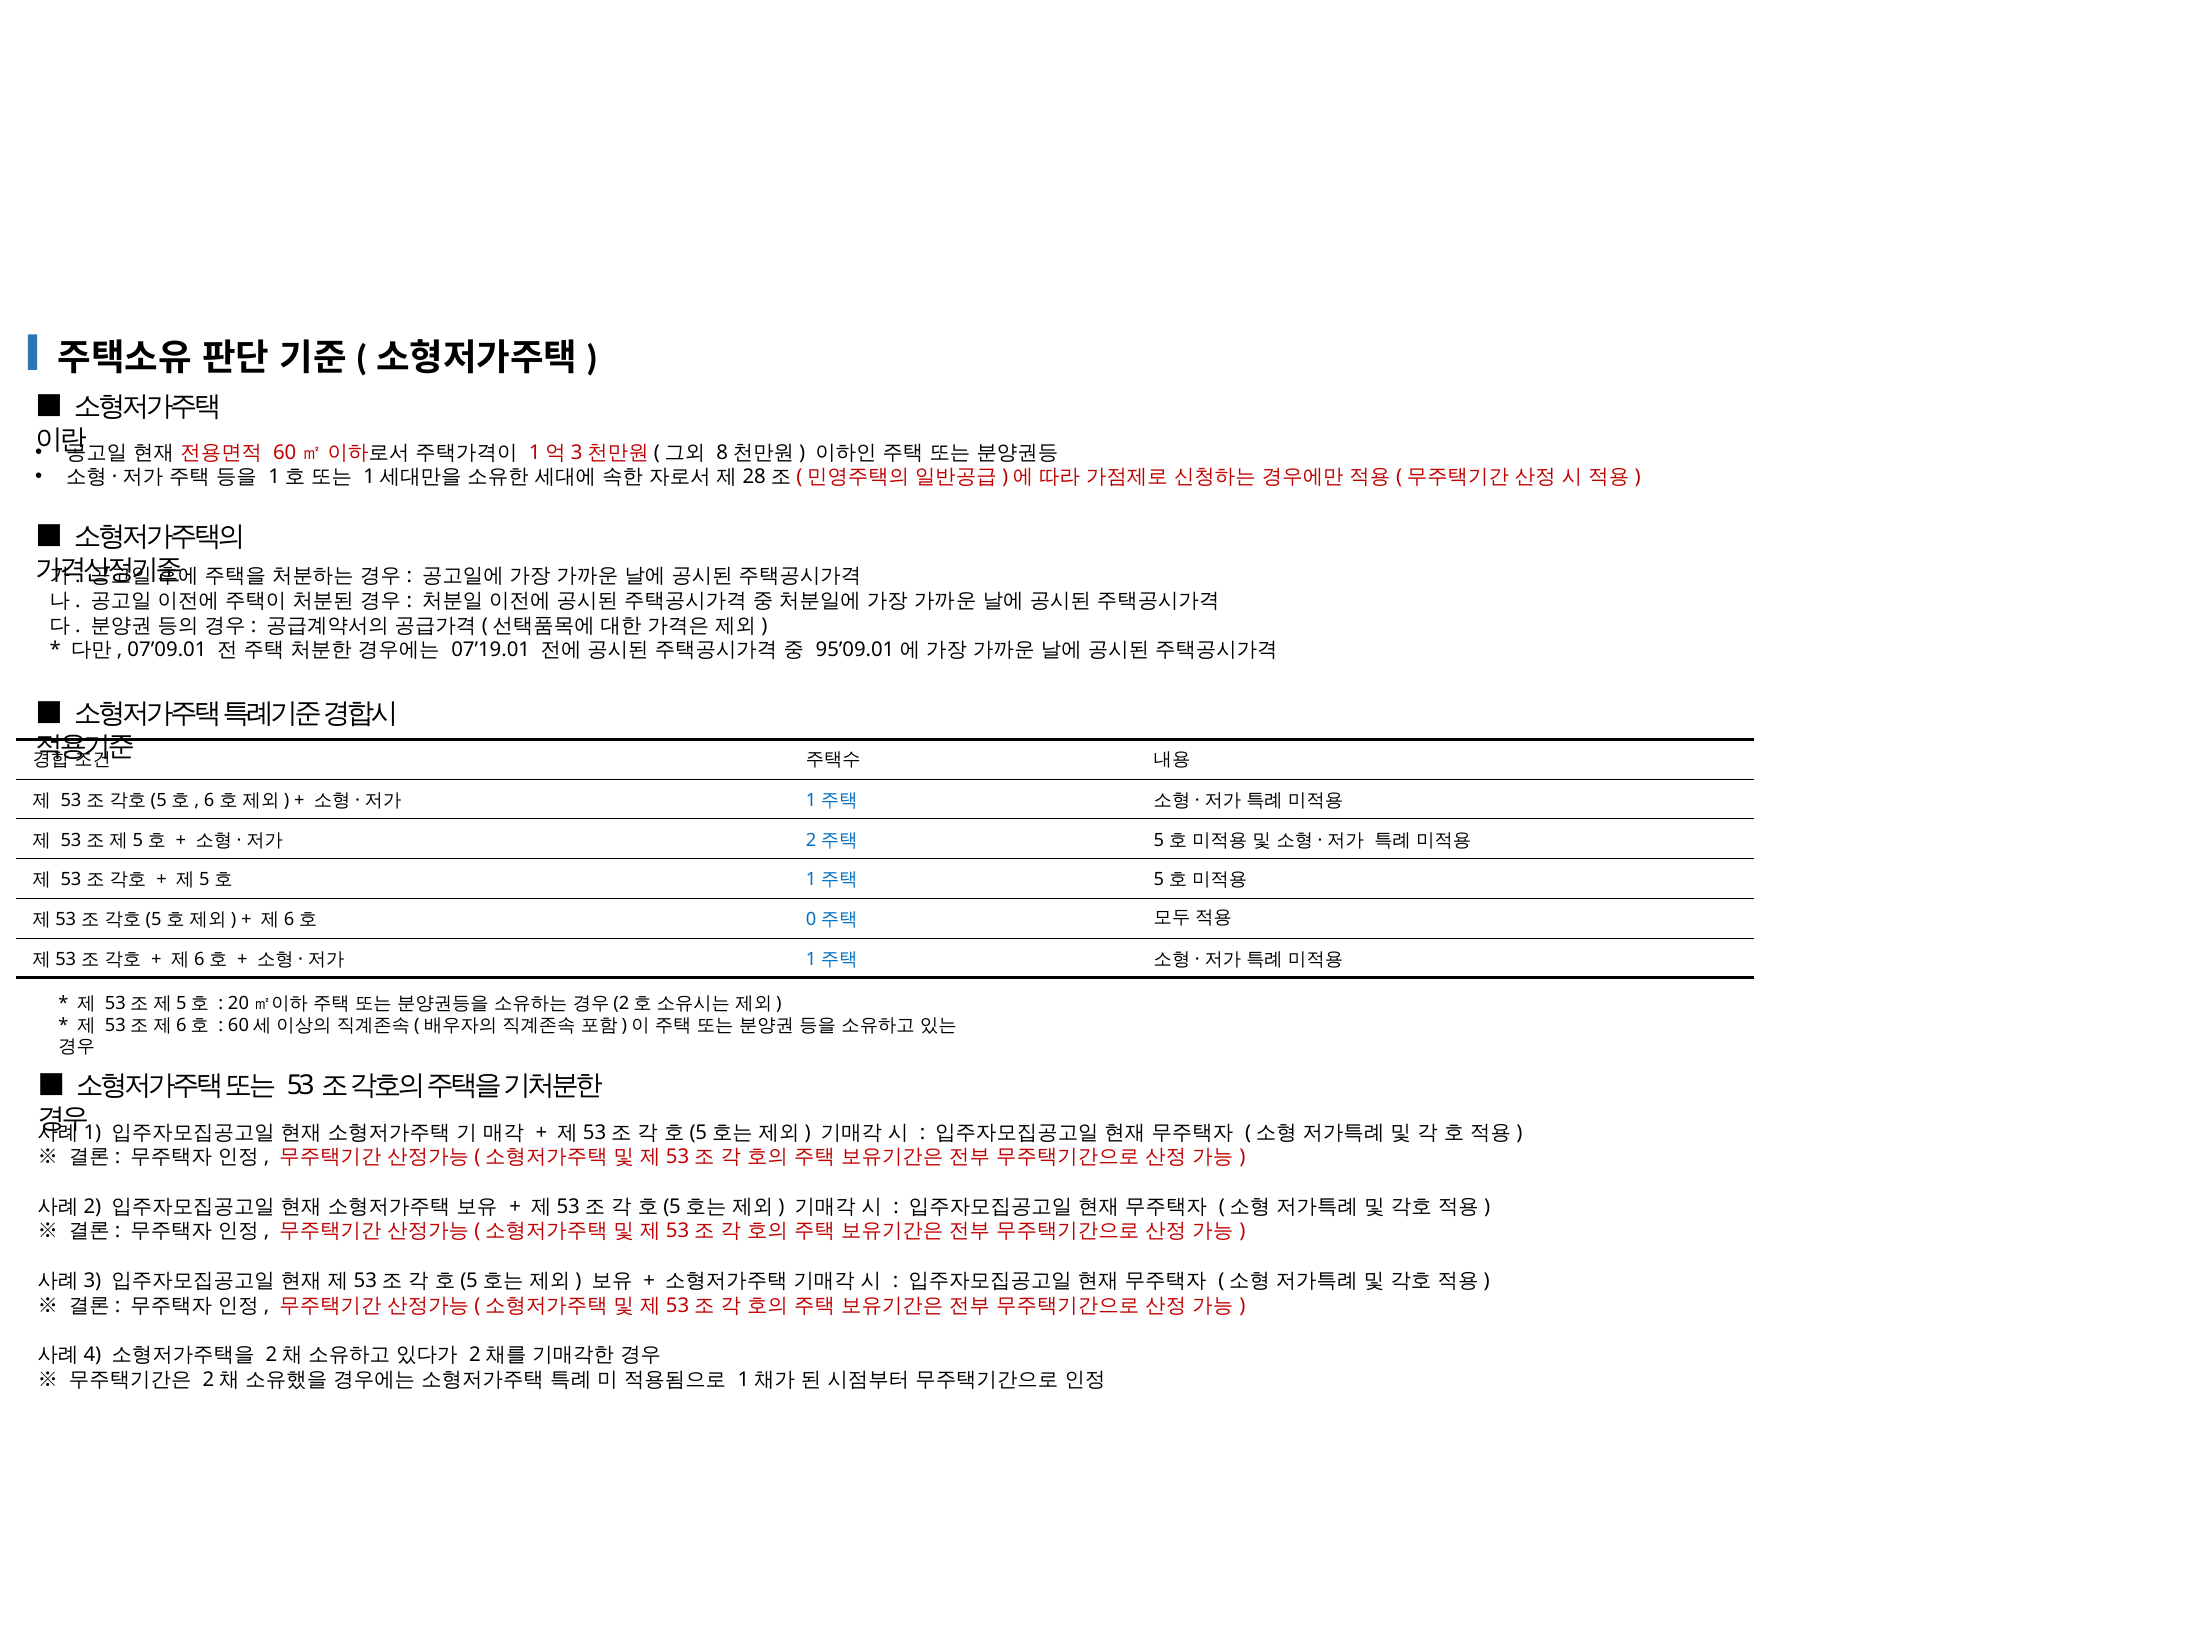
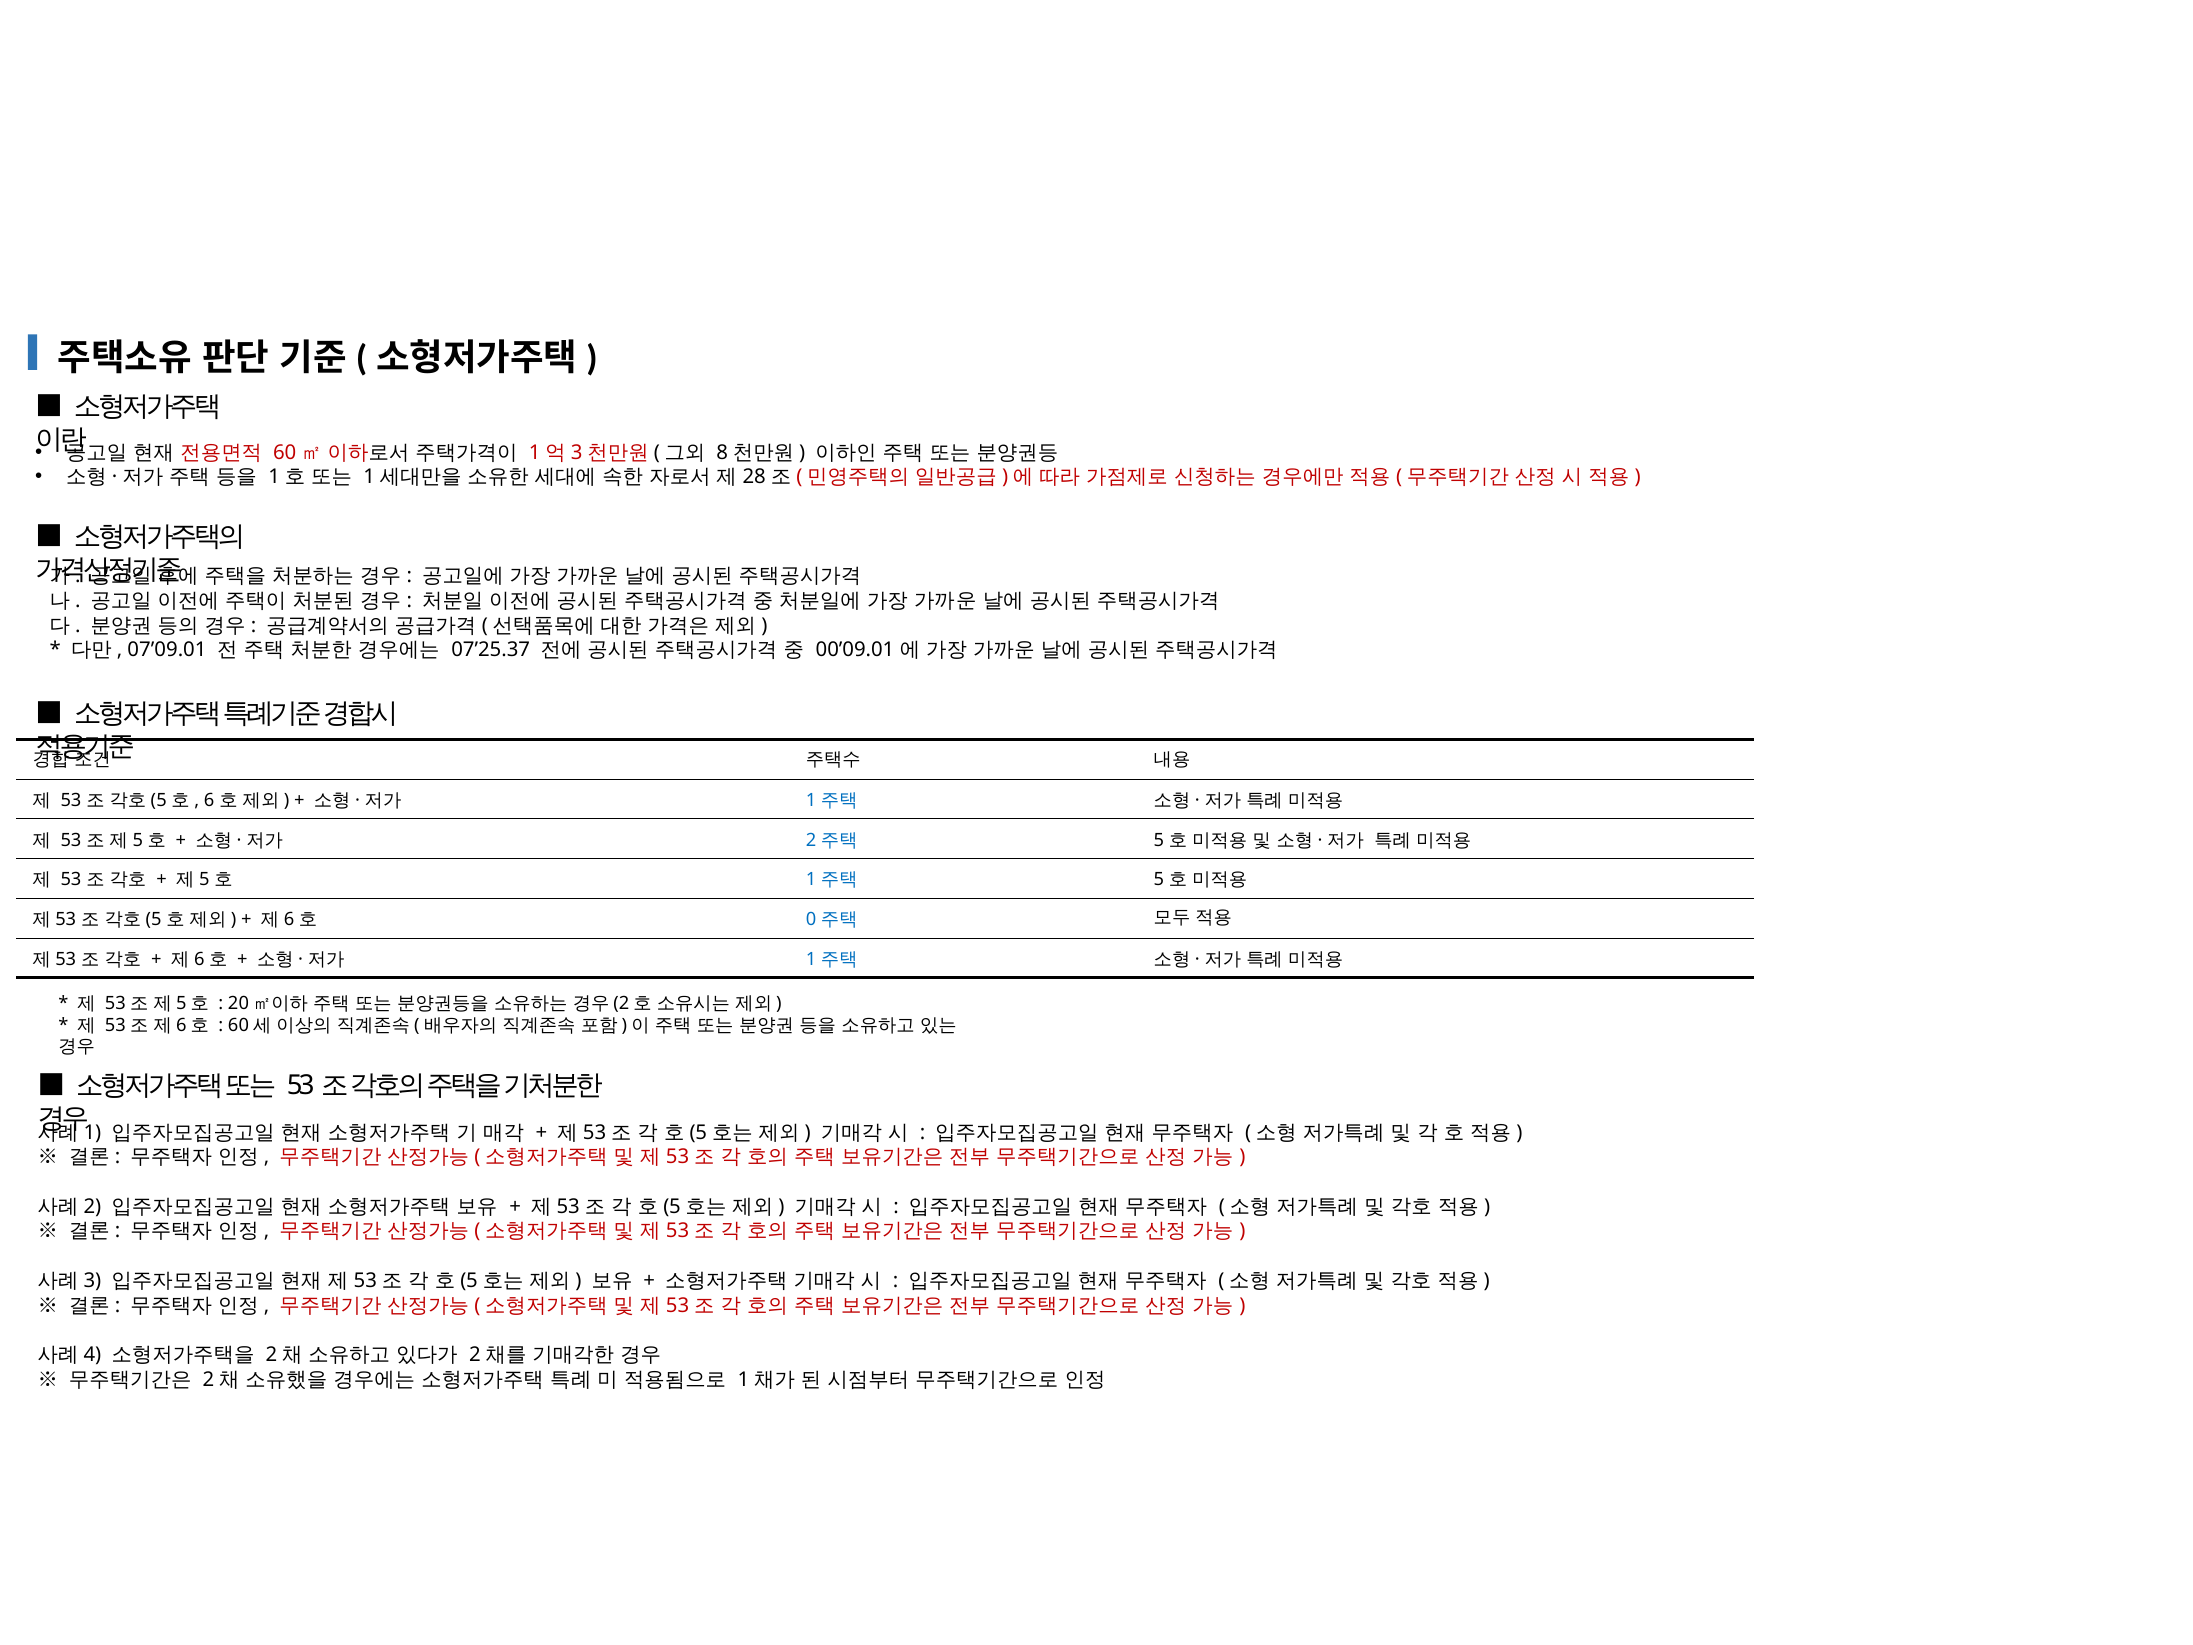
07’19.01: 07’19.01 -> 07’25.37
95’09.01: 95’09.01 -> 00’09.01
